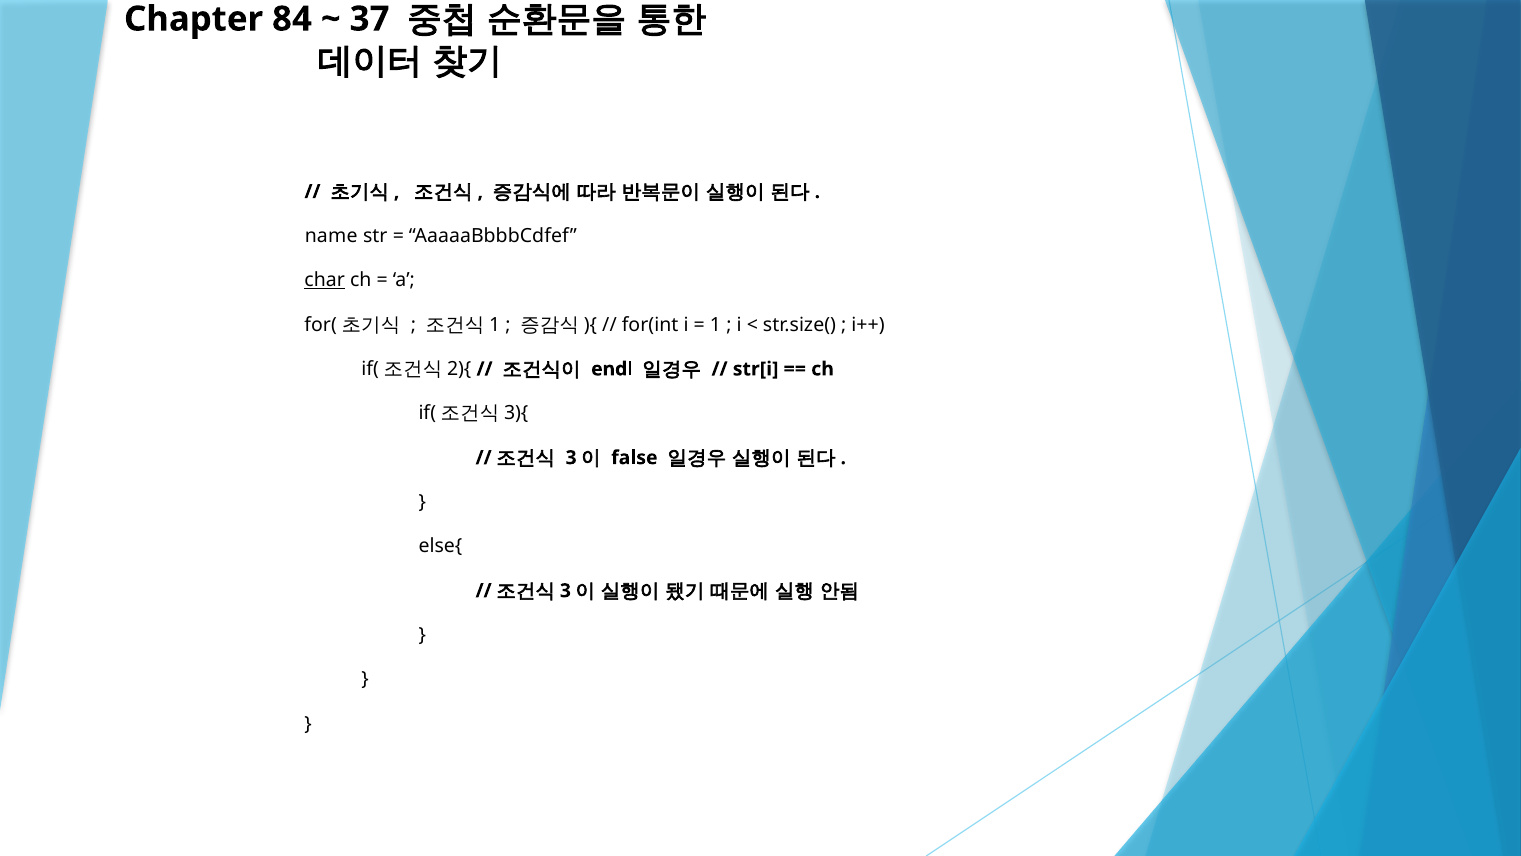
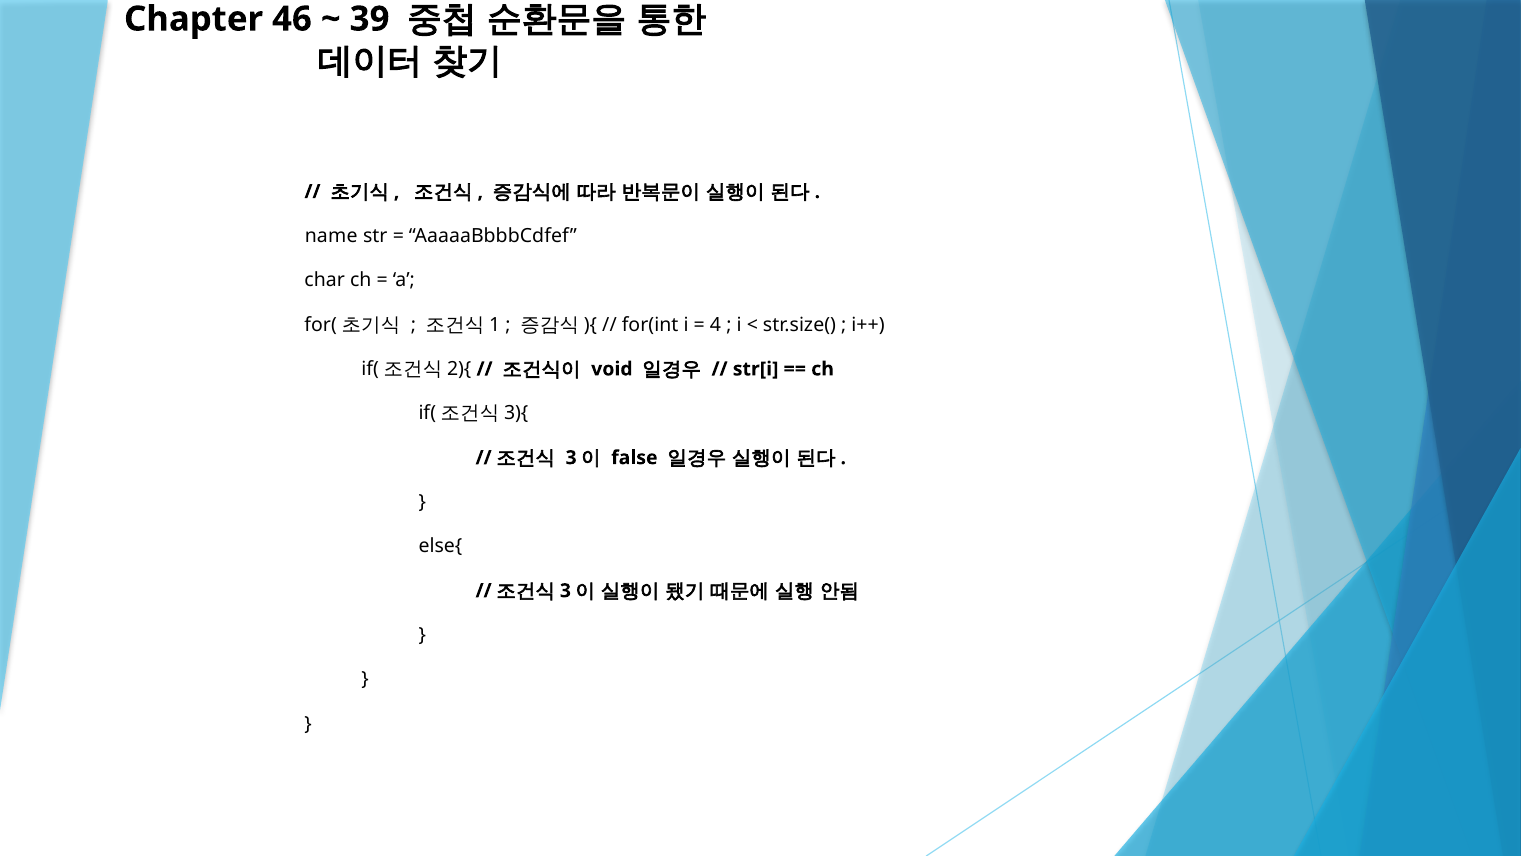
84: 84 -> 46
37: 37 -> 39
char underline: present -> none
1: 1 -> 4
endl: endl -> void
